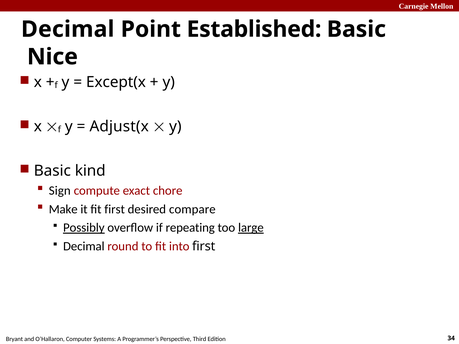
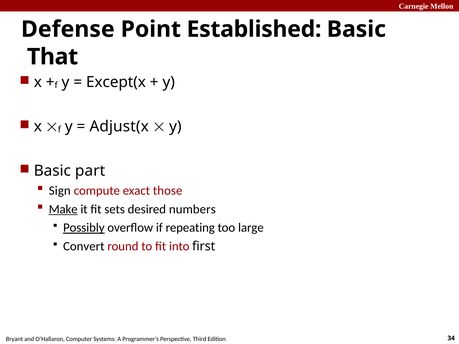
Decimal at (68, 29): Decimal -> Defense
Nice: Nice -> That
kind: kind -> part
chore: chore -> those
Make underline: none -> present
fit first: first -> sets
compare: compare -> numbers
large underline: present -> none
Decimal at (84, 246): Decimal -> Convert
